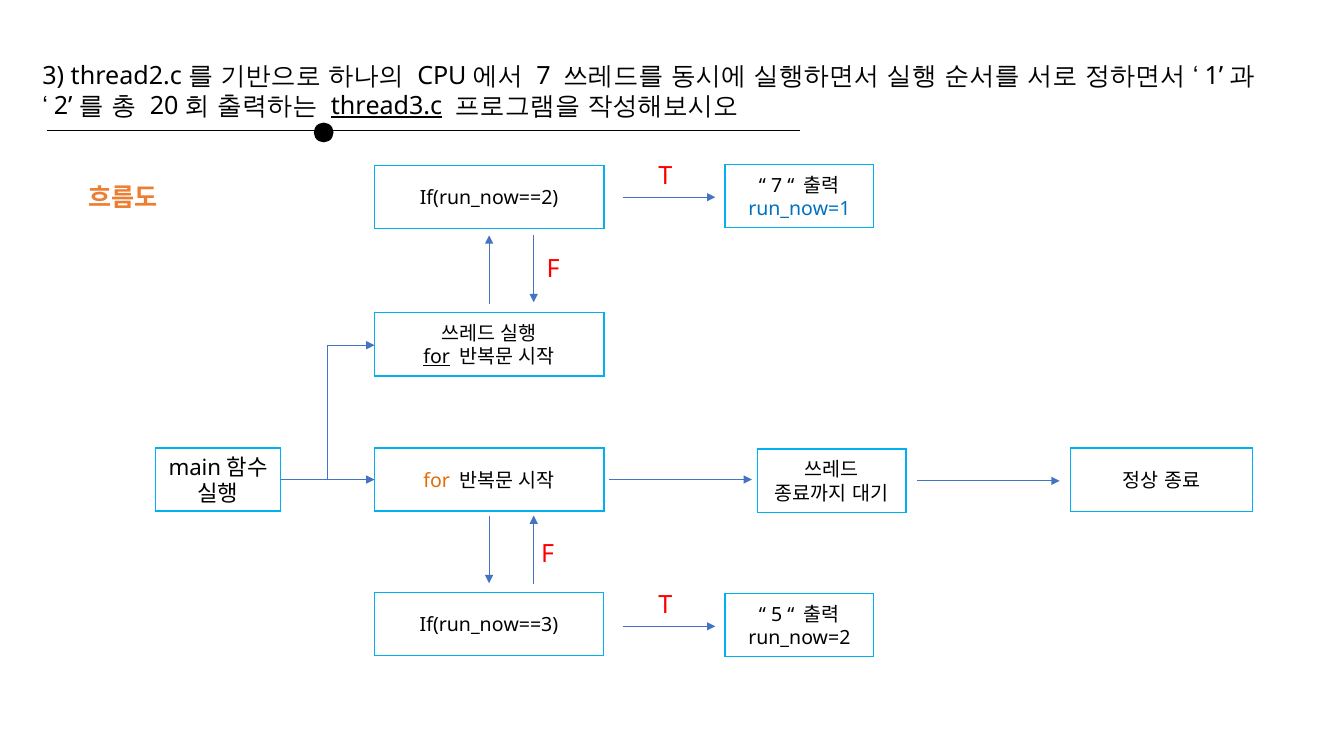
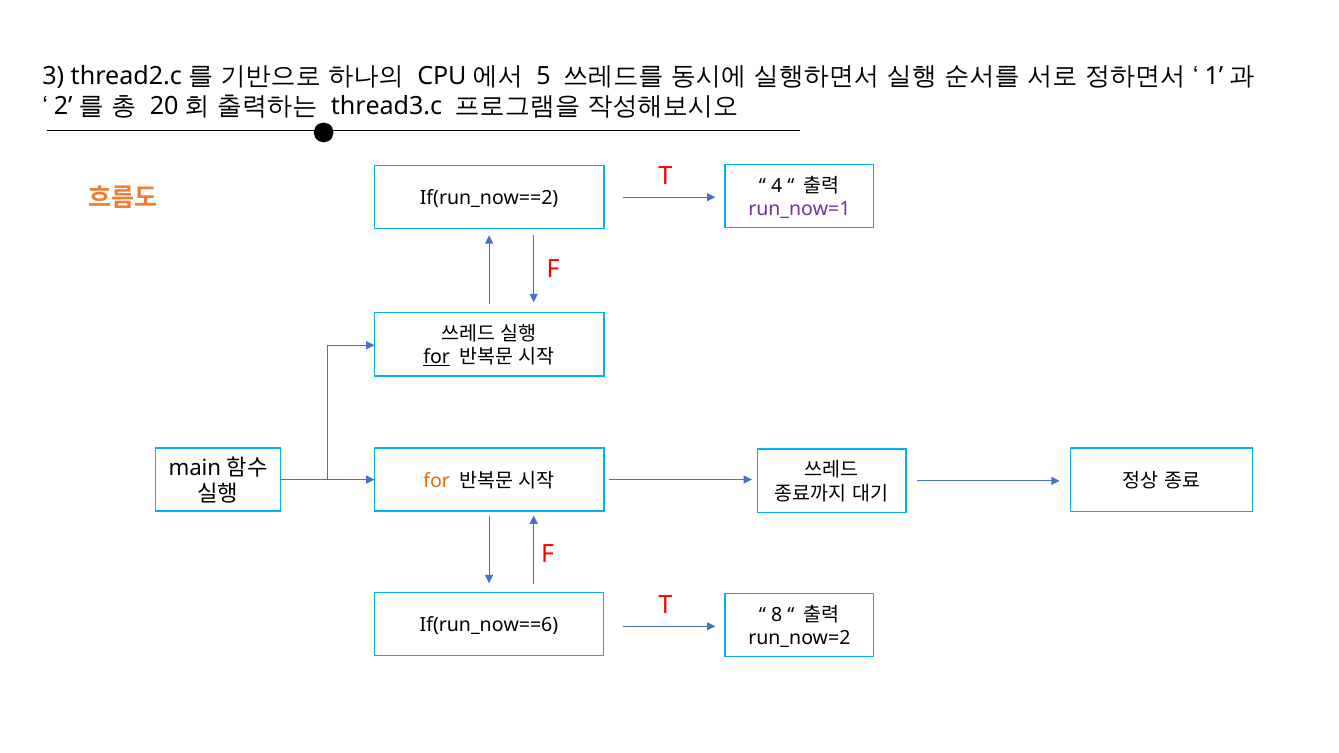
7 at (543, 76): 7 -> 5
thread3.c underline: present -> none
7 at (777, 186): 7 -> 4
run_now=1 colour: blue -> purple
5: 5 -> 8
If(run_now==3: If(run_now==3 -> If(run_now==6
